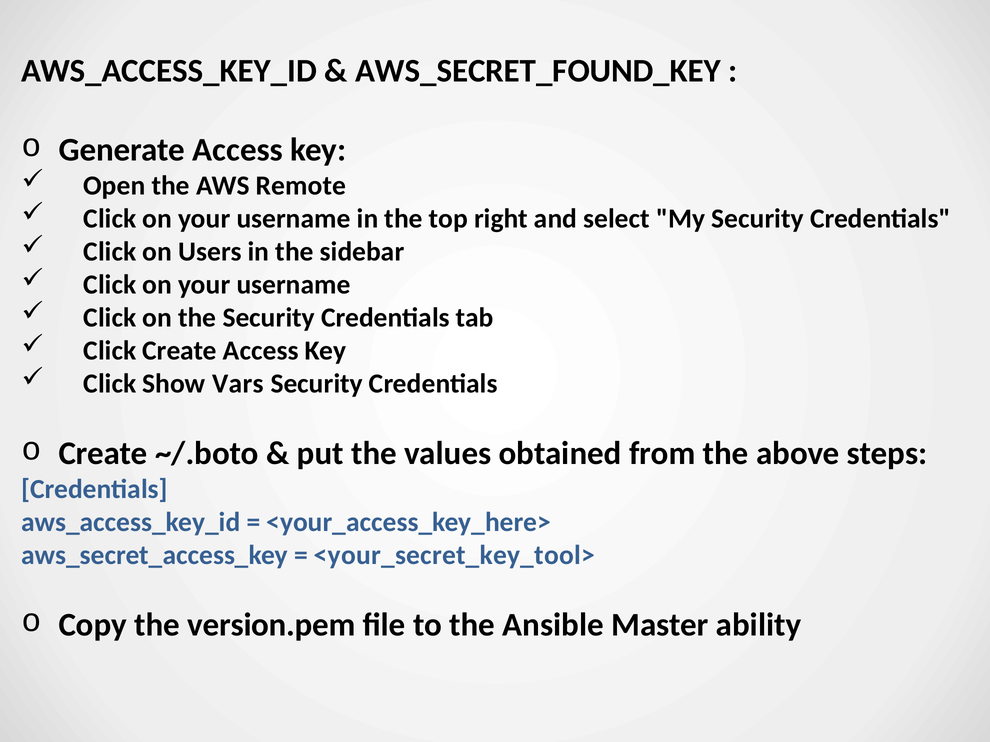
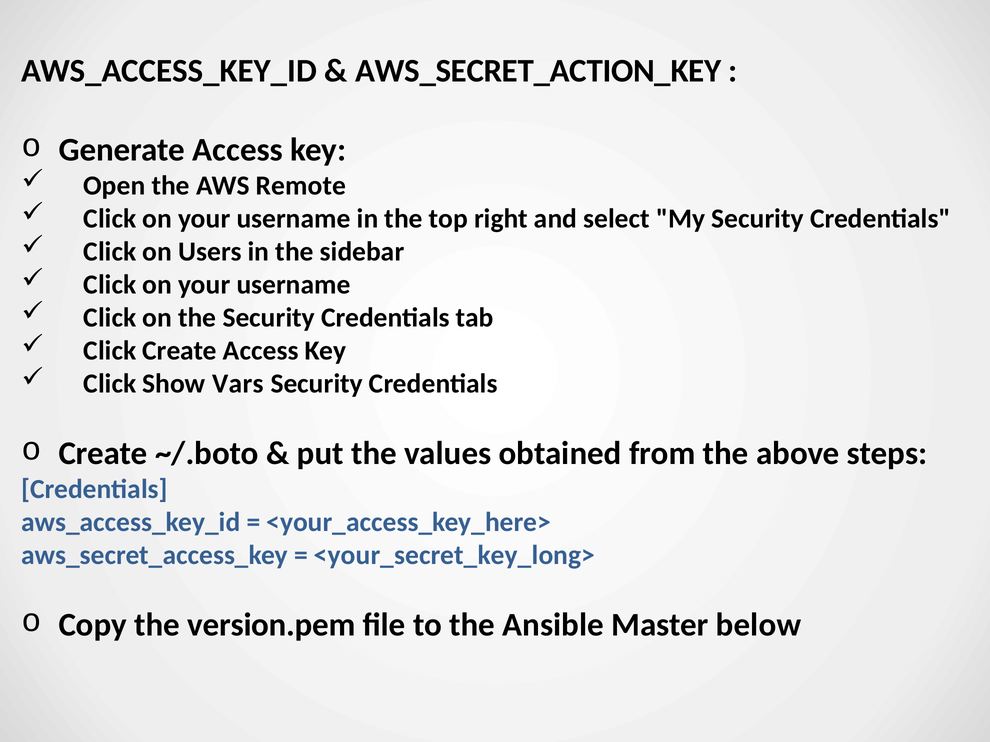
AWS_SECRET_FOUND_KEY: AWS_SECRET_FOUND_KEY -> AWS_SECRET_ACTION_KEY
<your_secret_key_tool>: <your_secret_key_tool> -> <your_secret_key_long>
ability: ability -> below
